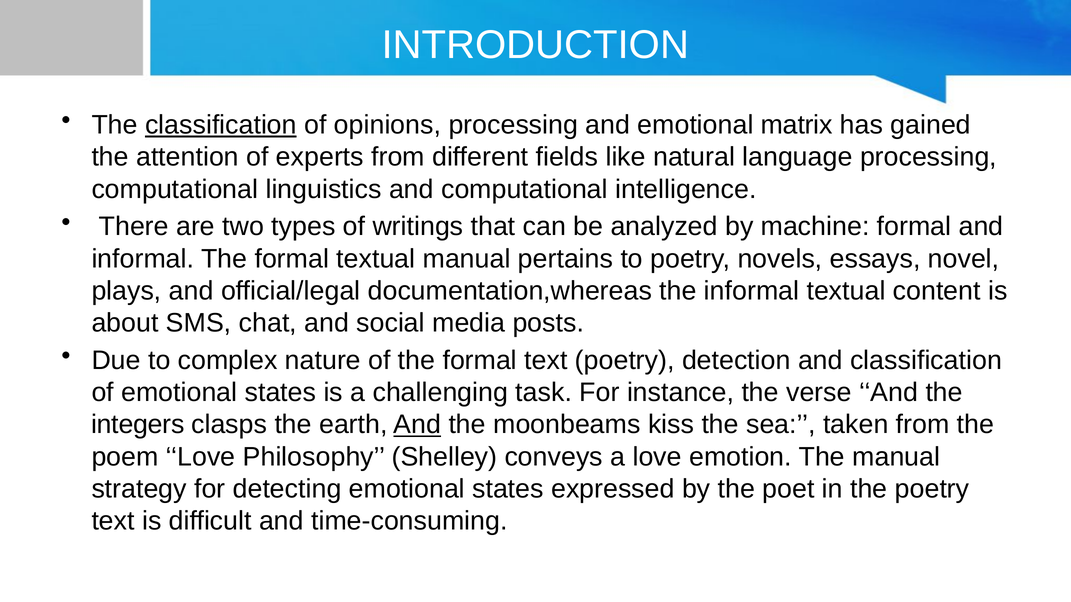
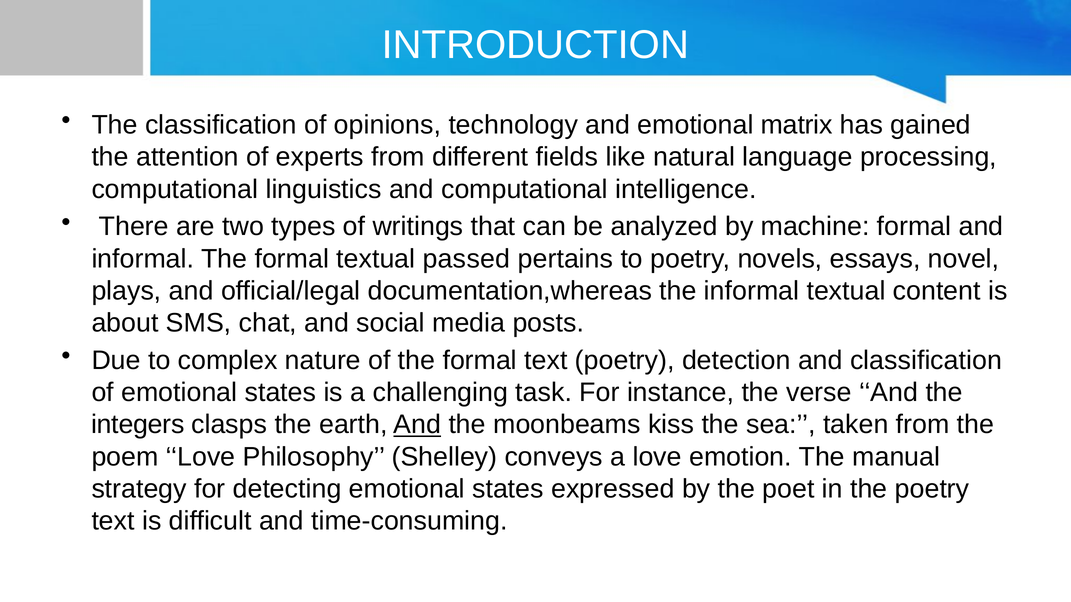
classification at (221, 125) underline: present -> none
opinions processing: processing -> technology
textual manual: manual -> passed
